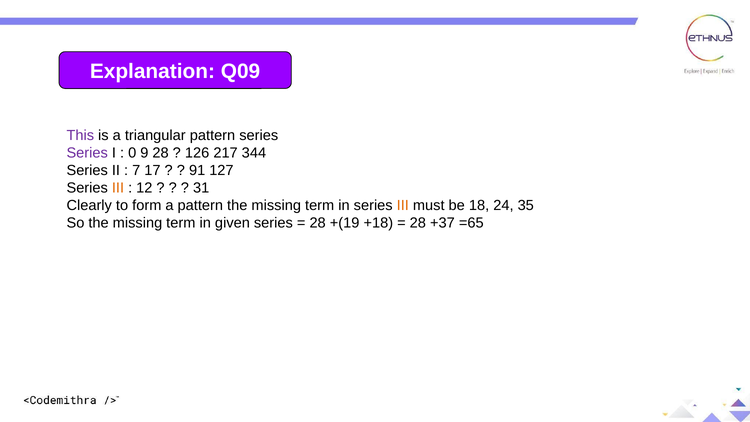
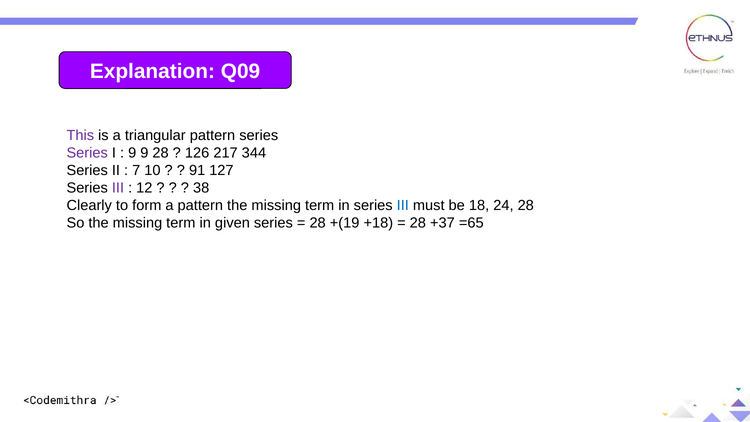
0 at (132, 153): 0 -> 9
17: 17 -> 10
III at (118, 188) colour: orange -> purple
31: 31 -> 38
III at (403, 205) colour: orange -> blue
24 35: 35 -> 28
